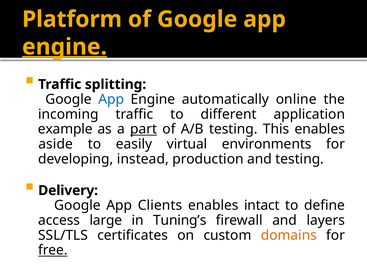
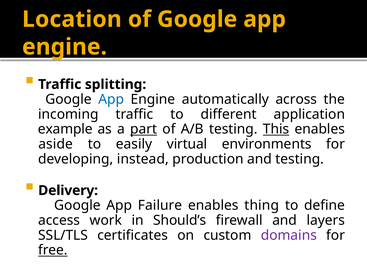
Platform: Platform -> Location
engine at (65, 47) underline: present -> none
online: online -> across
This underline: none -> present
Clients: Clients -> Failure
intact: intact -> thing
large: large -> work
Tuning’s: Tuning’s -> Should’s
domains colour: orange -> purple
